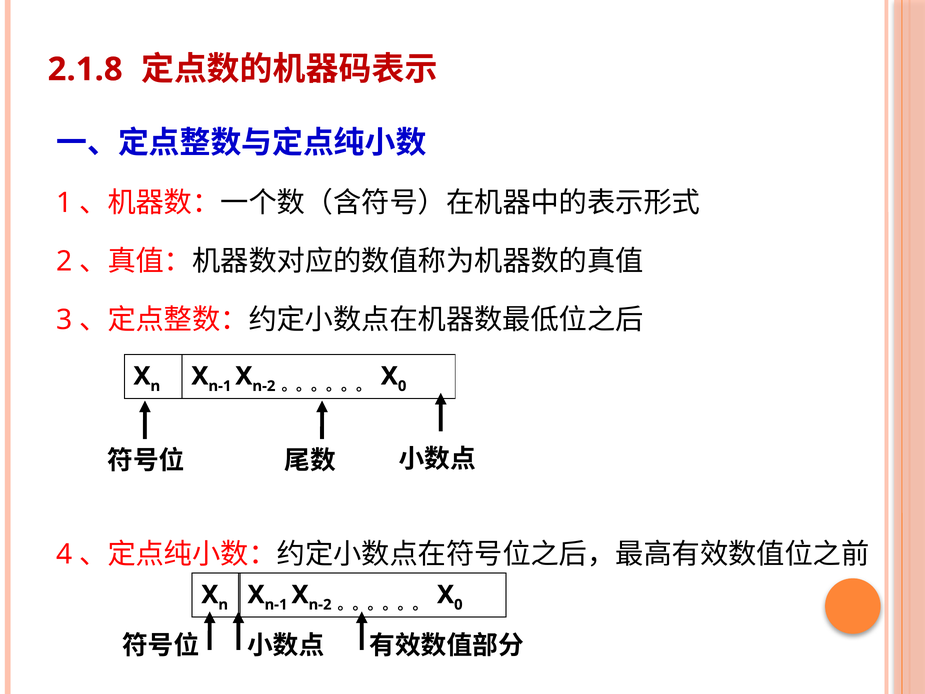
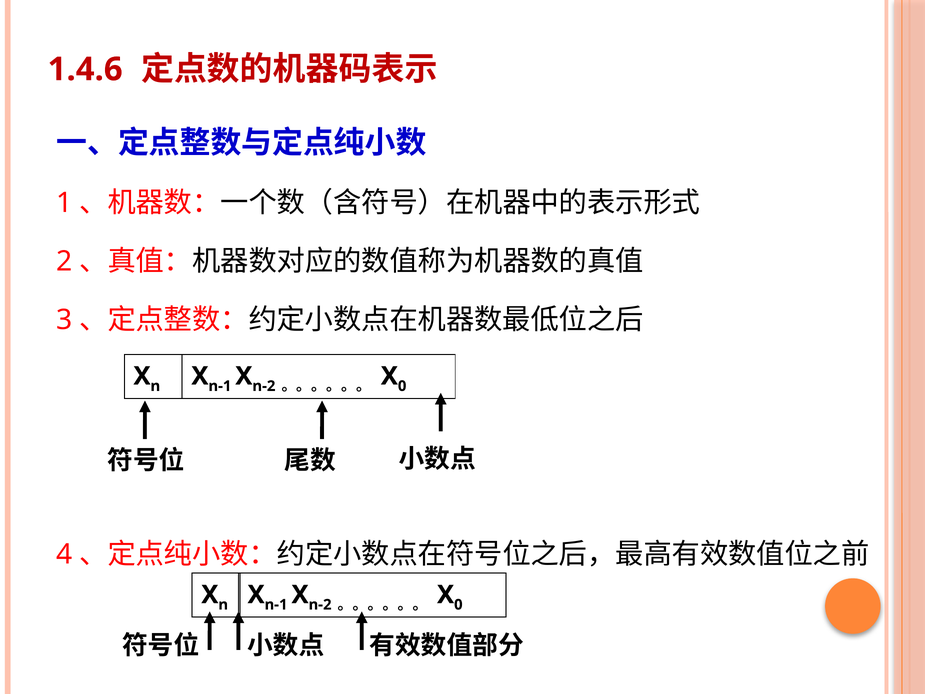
2.1.8: 2.1.8 -> 1.4.6
